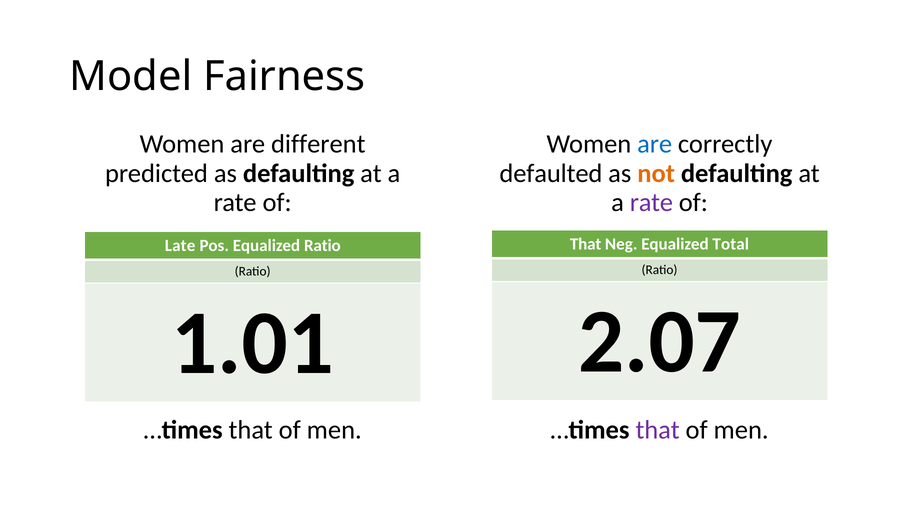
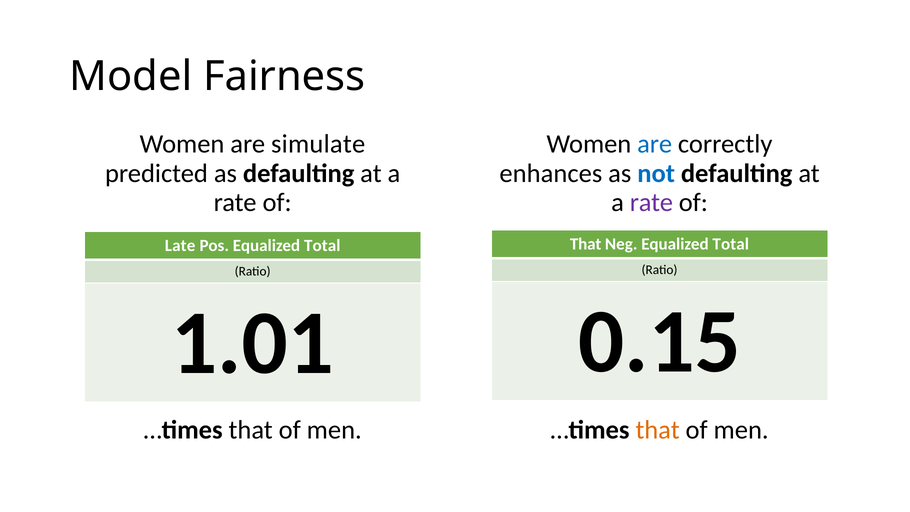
different: different -> simulate
defaulted: defaulted -> enhances
not colour: orange -> blue
Pos Equalized Ratio: Ratio -> Total
2.07: 2.07 -> 0.15
that at (658, 430) colour: purple -> orange
